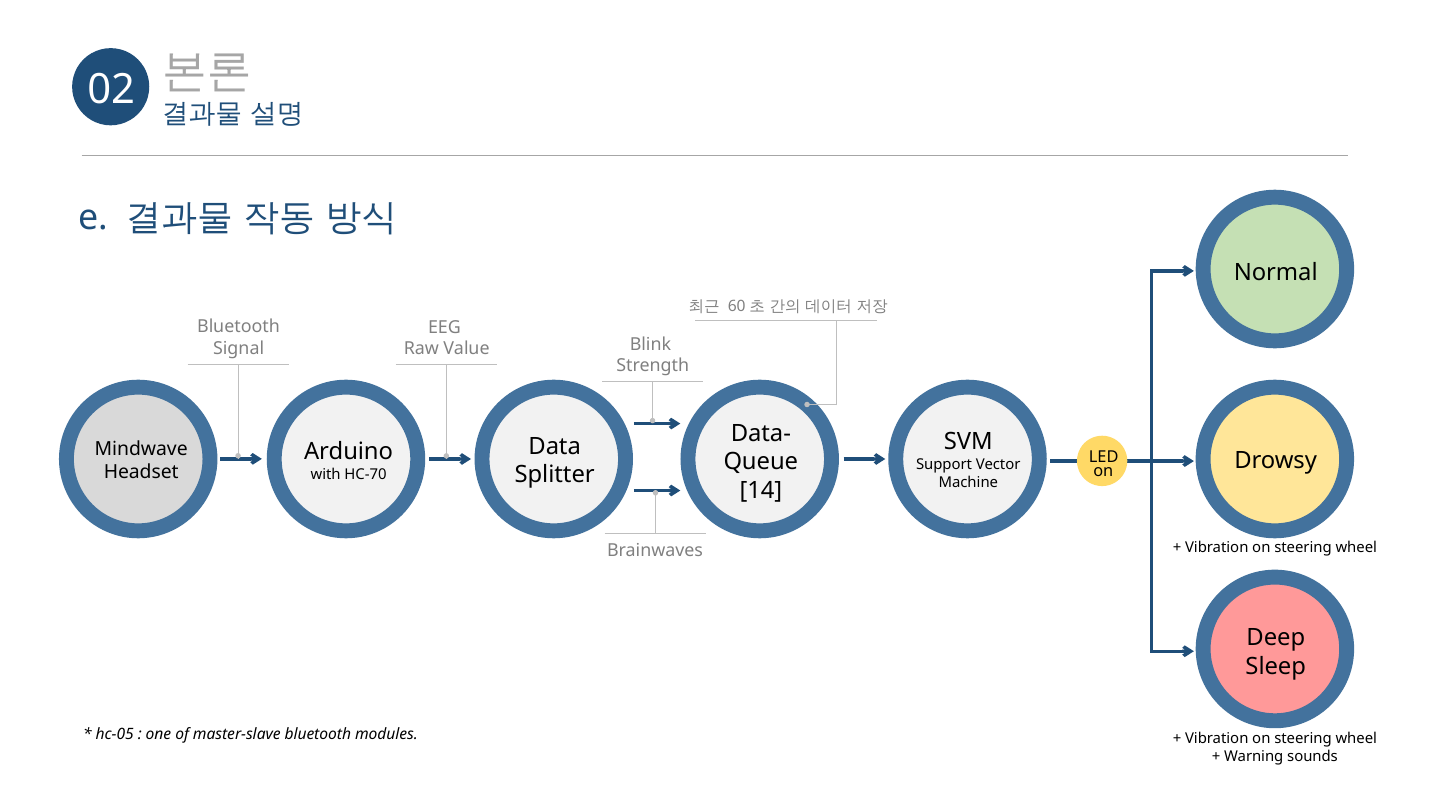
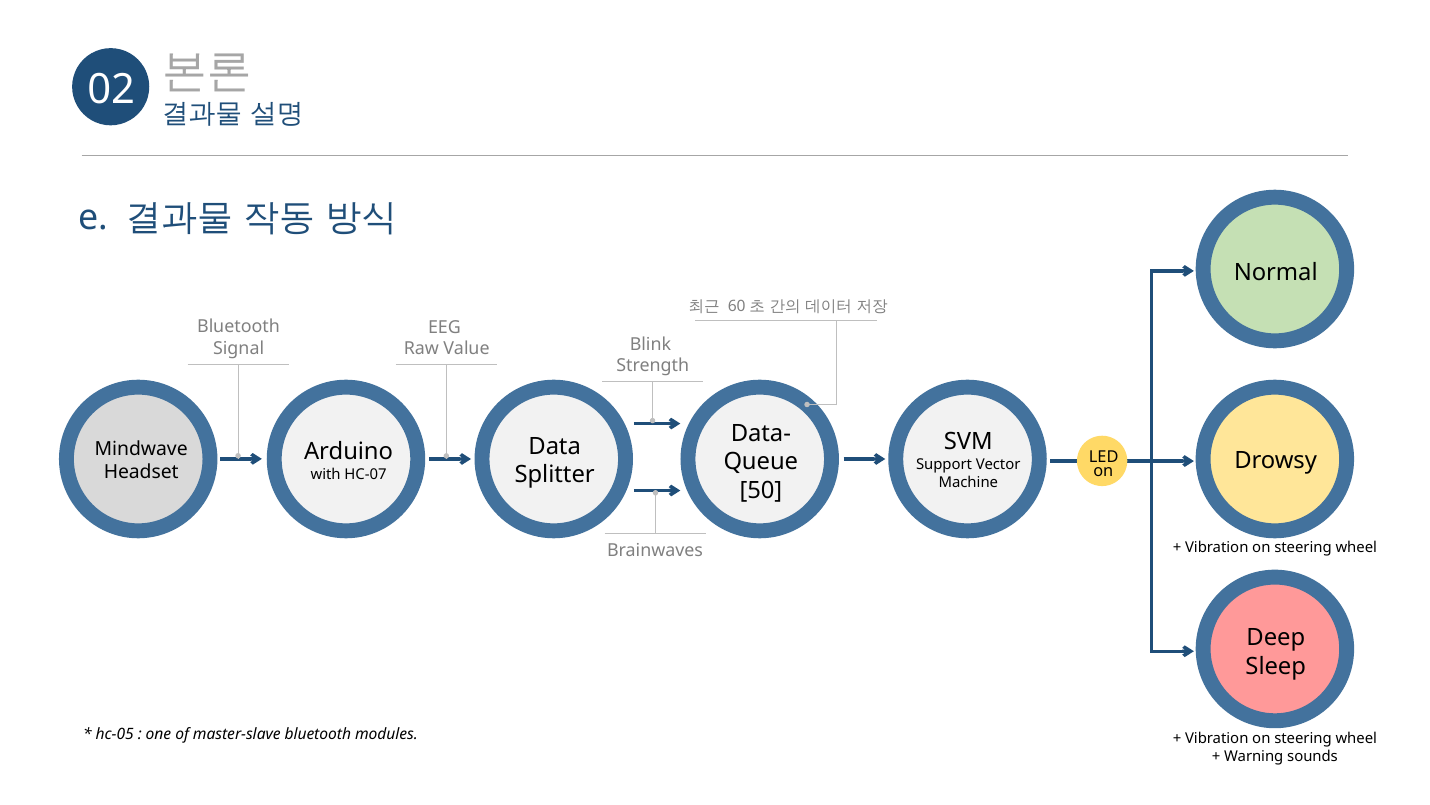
HC-70: HC-70 -> HC-07
14: 14 -> 50
